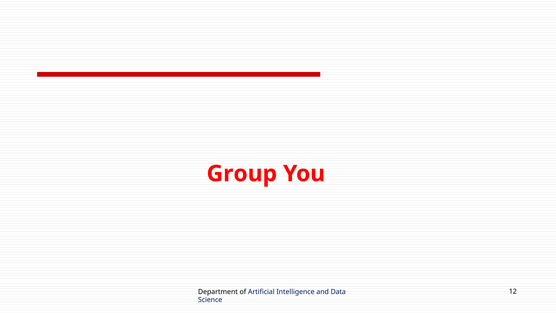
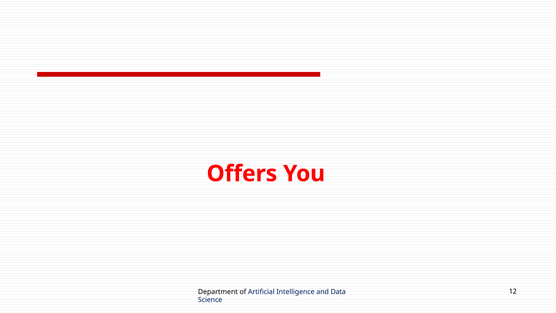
Group: Group -> Offers
